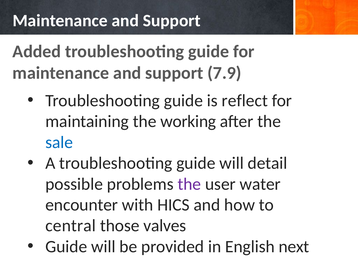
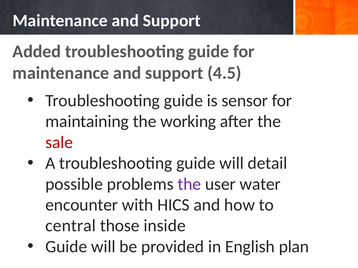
7.9: 7.9 -> 4.5
reflect: reflect -> sensor
sale colour: blue -> red
valves: valves -> inside
next: next -> plan
